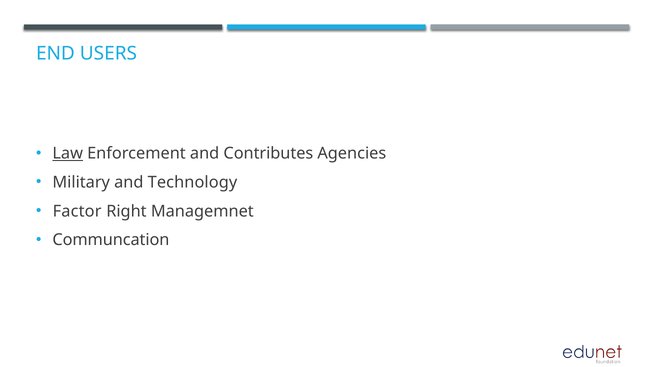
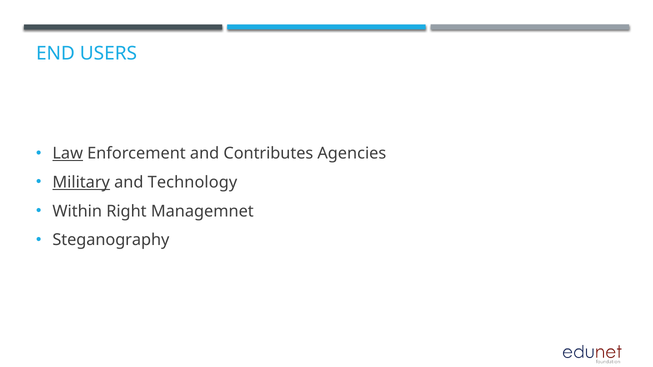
Military underline: none -> present
Factor: Factor -> Within
Communcation: Communcation -> Steganography
